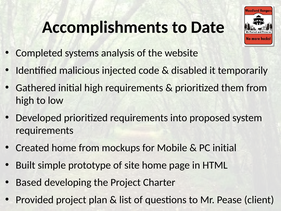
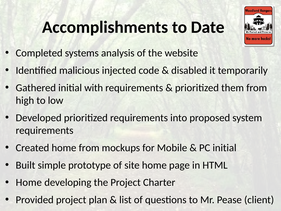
initial high: high -> with
Based at (29, 182): Based -> Home
